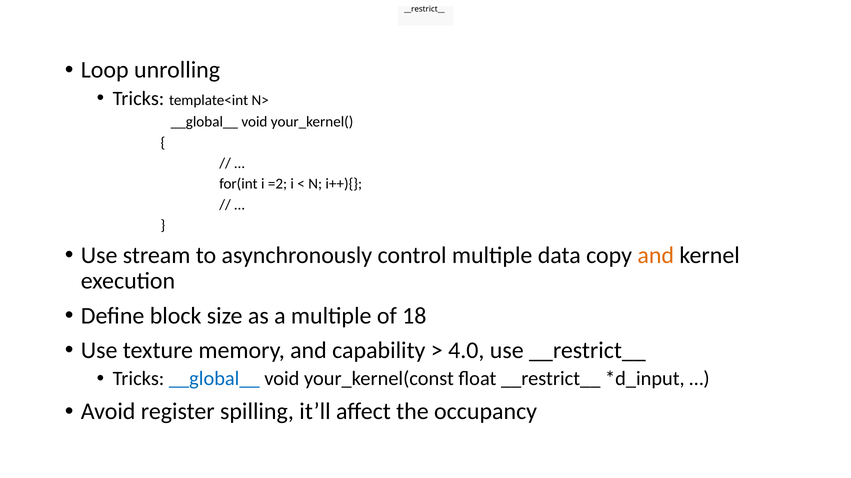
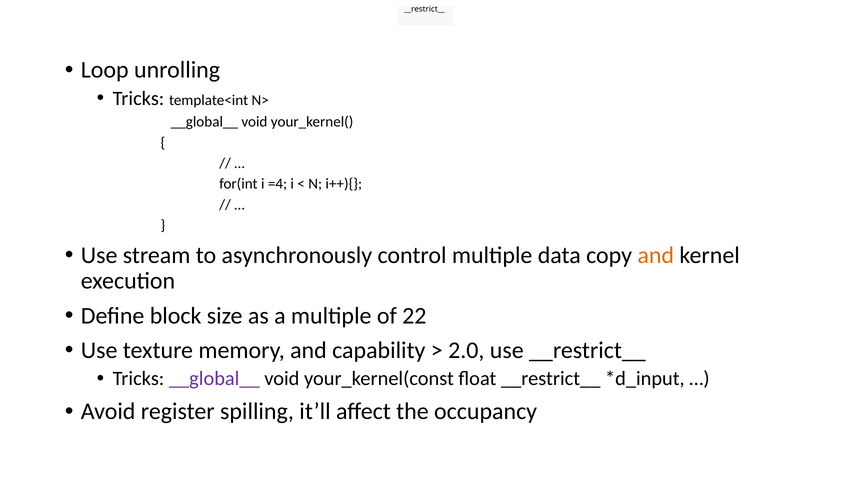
=2: =2 -> =4
18: 18 -> 22
4.0: 4.0 -> 2.0
__global__ at (214, 379) colour: blue -> purple
